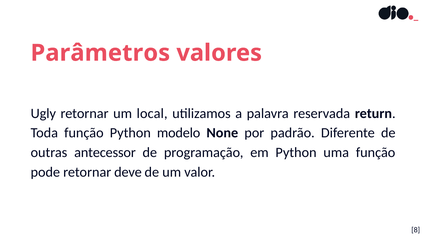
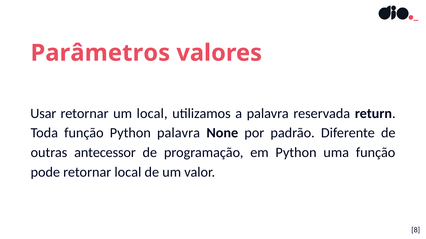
Ugly: Ugly -> Usar
Python modelo: modelo -> palavra
retornar deve: deve -> local
